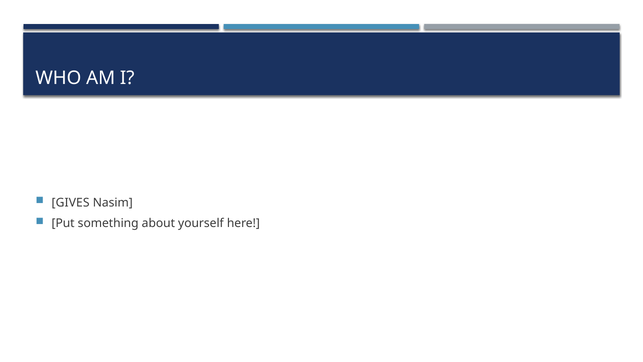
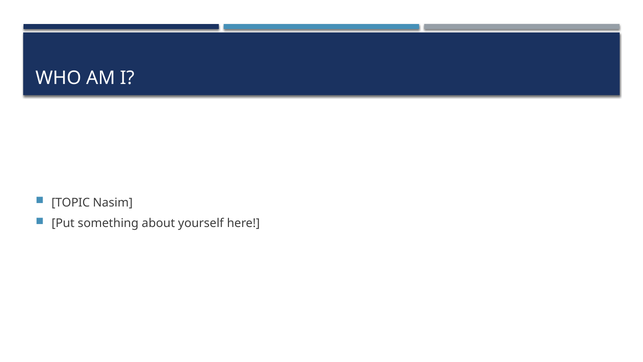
GIVES: GIVES -> TOPIC
